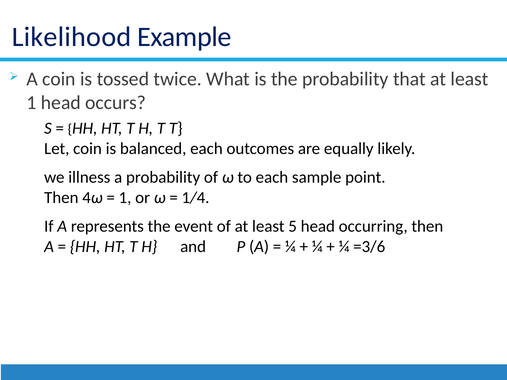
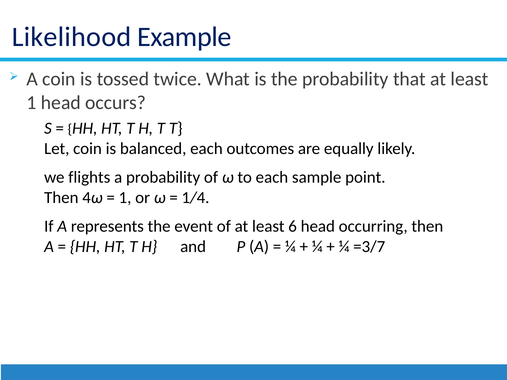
illness: illness -> flights
5: 5 -> 6
=3/6: =3/6 -> =3/7
